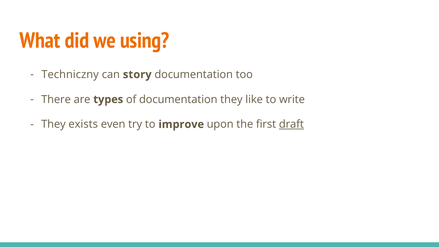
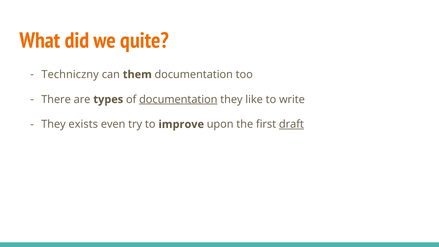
using: using -> quite
story: story -> them
documentation at (178, 99) underline: none -> present
